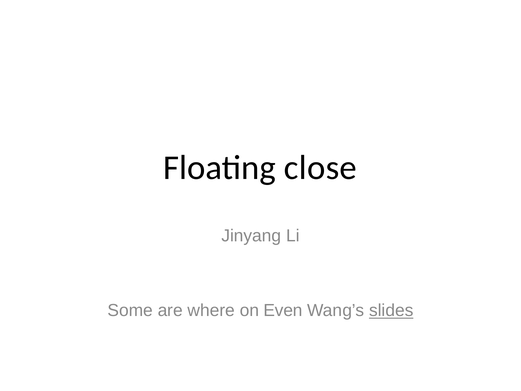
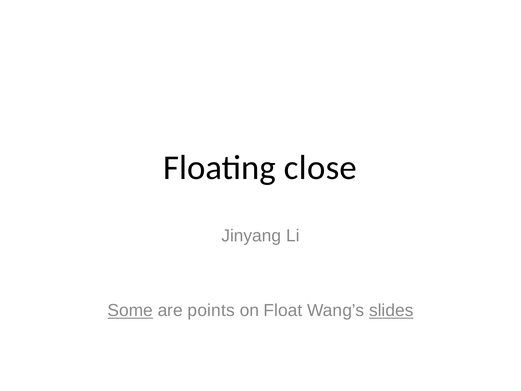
Some underline: none -> present
where: where -> points
Even: Even -> Float
